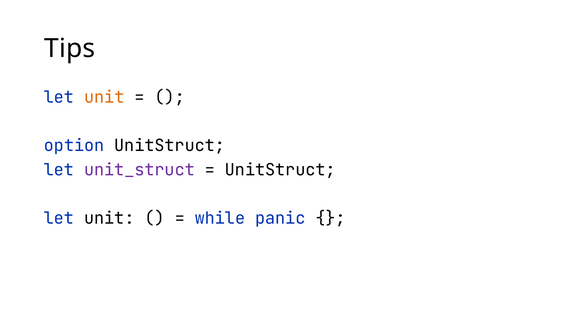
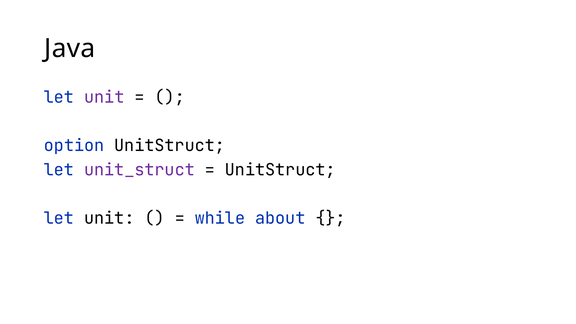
Tips: Tips -> Java
unit at (104, 97) colour: orange -> purple
panic: panic -> about
